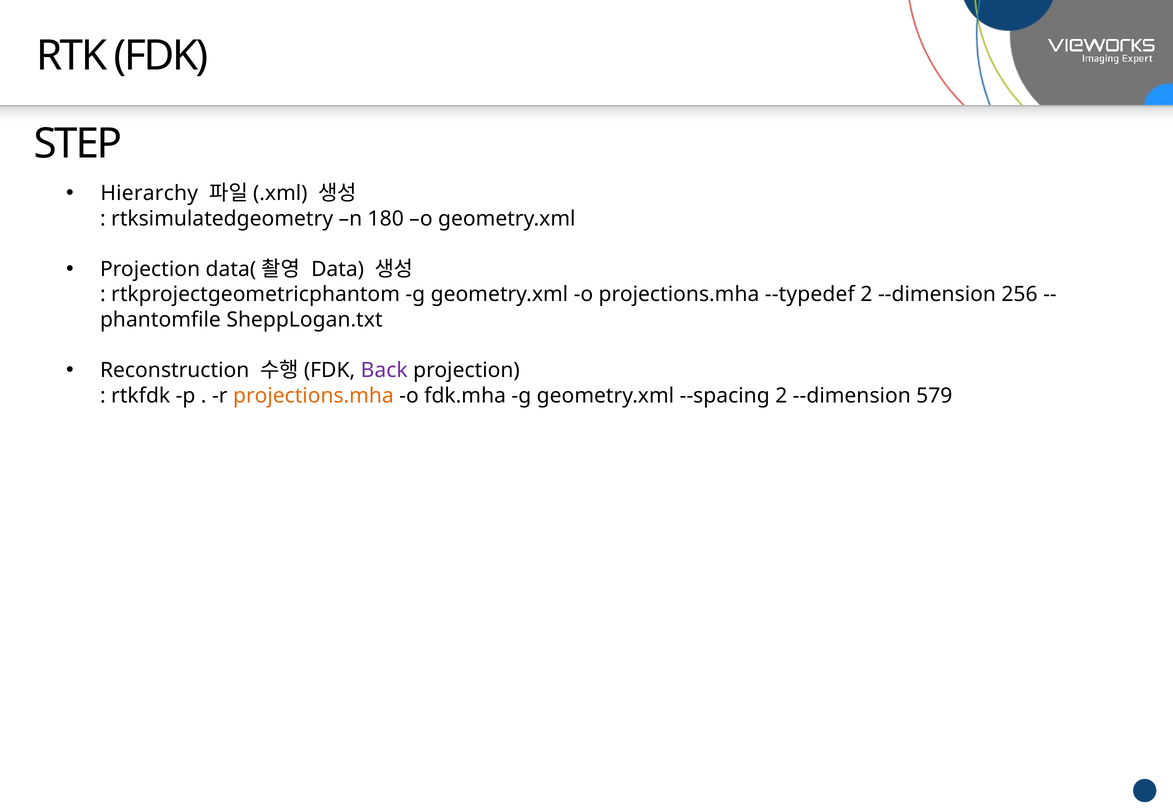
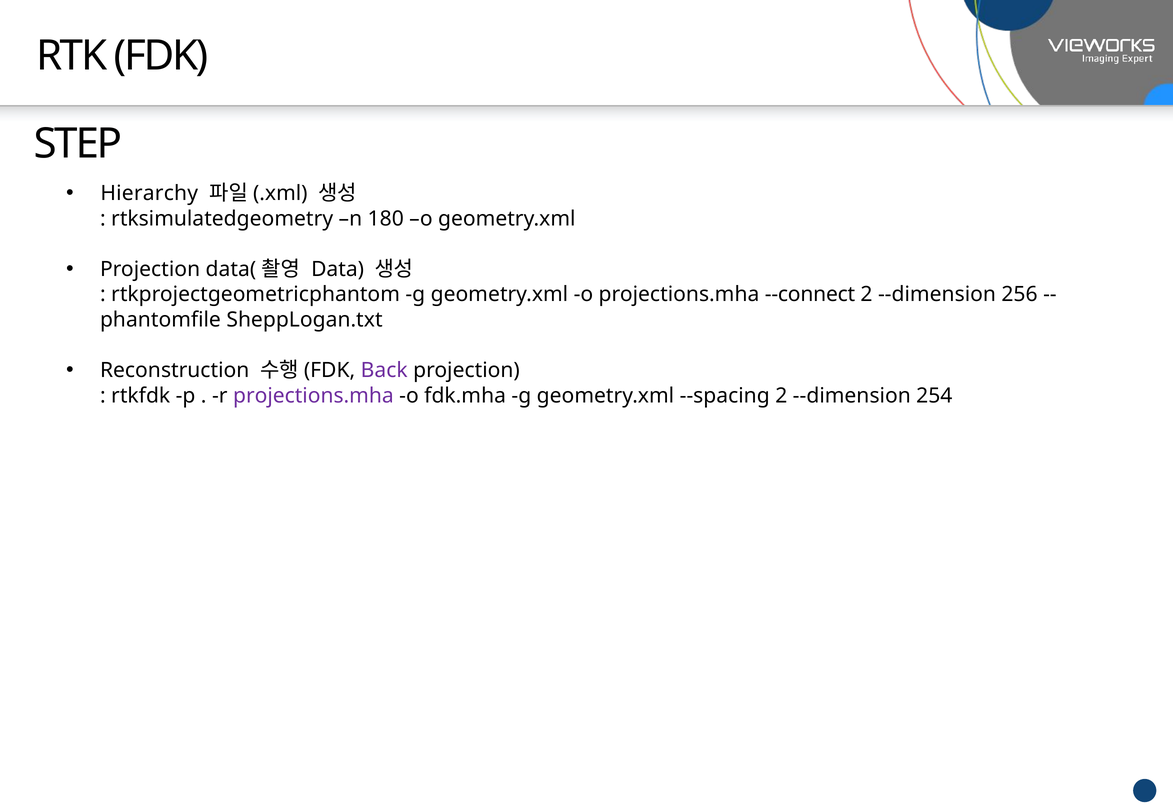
--typedef: --typedef -> --connect
projections.mha at (313, 396) colour: orange -> purple
579: 579 -> 254
